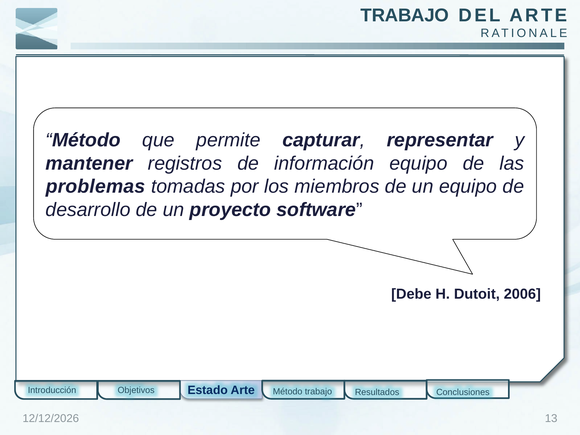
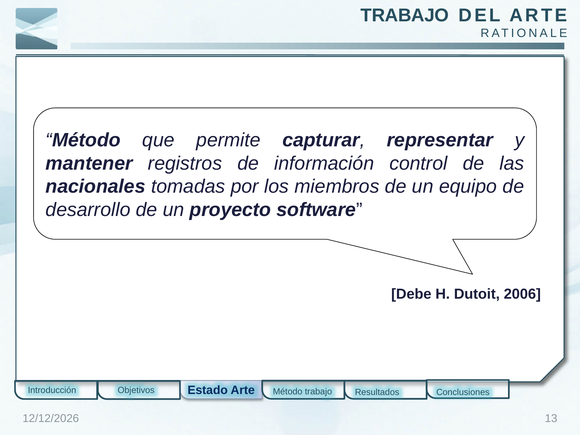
información equipo: equipo -> control
problemas: problemas -> nacionales
